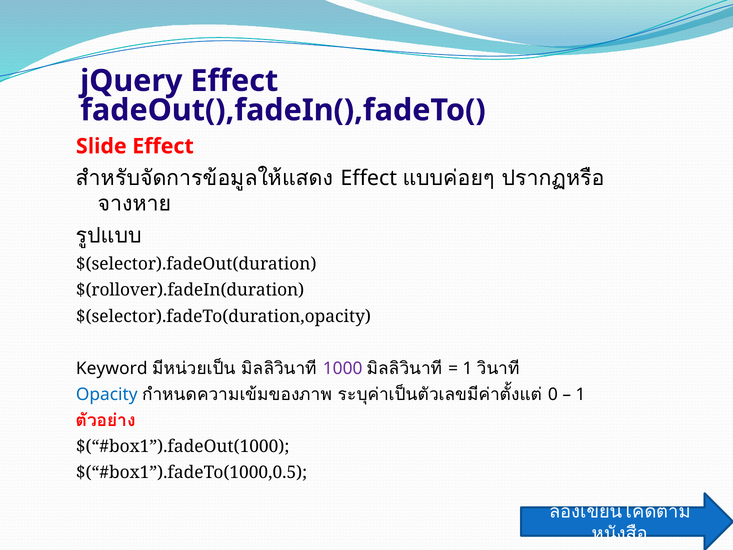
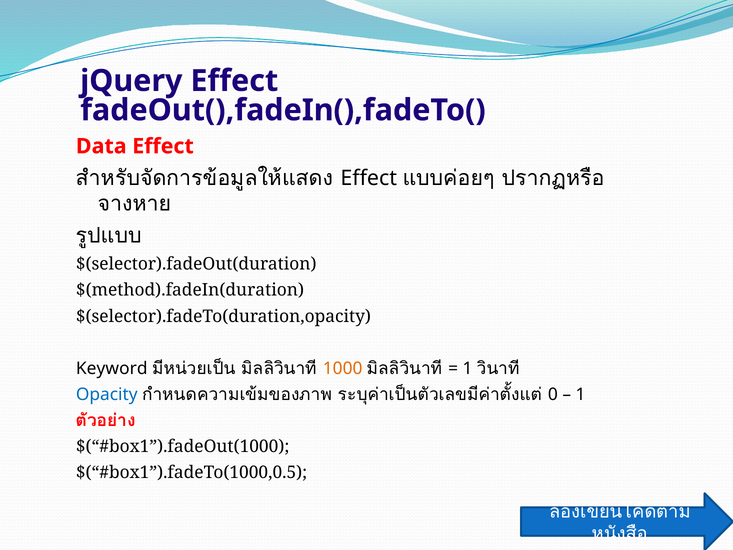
Slide: Slide -> Data
$(rollover).fadeIn(duration: $(rollover).fadeIn(duration -> $(method).fadeIn(duration
1000 colour: purple -> orange
